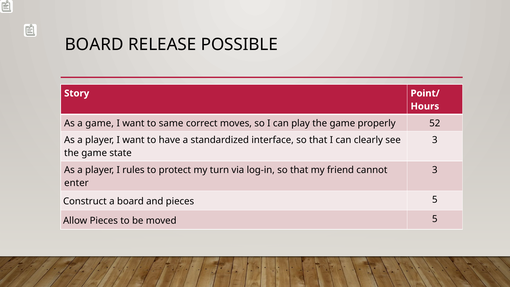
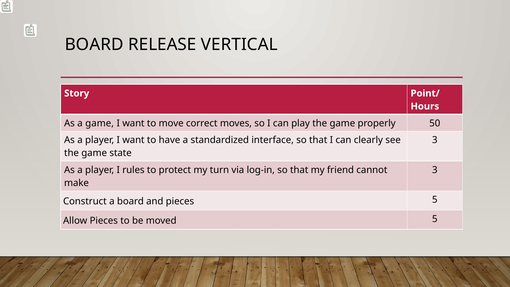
POSSIBLE: POSSIBLE -> VERTICAL
same: same -> move
52: 52 -> 50
enter: enter -> make
